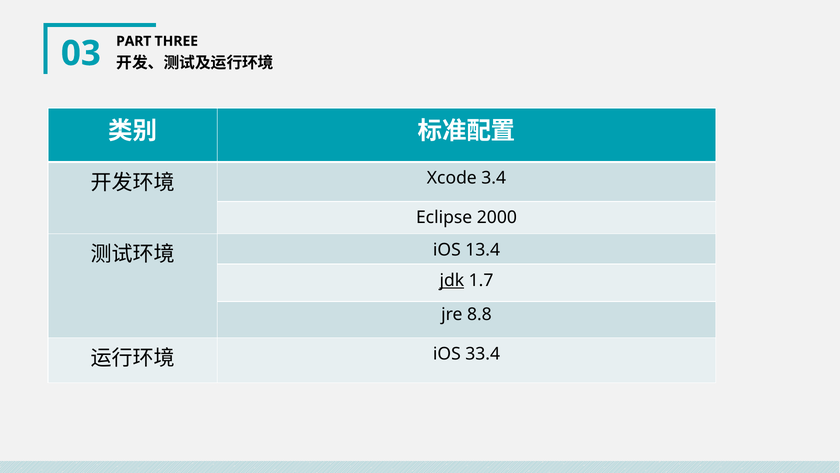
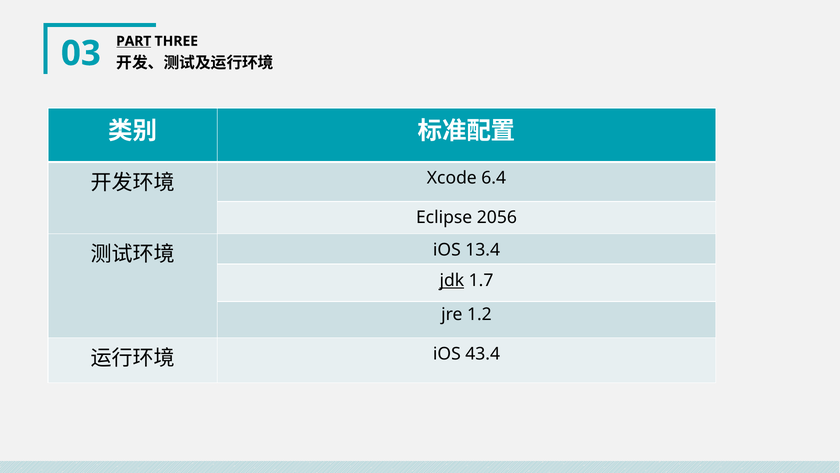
PART underline: none -> present
3.4: 3.4 -> 6.4
2000: 2000 -> 2056
8.8: 8.8 -> 1.2
33.4: 33.4 -> 43.4
